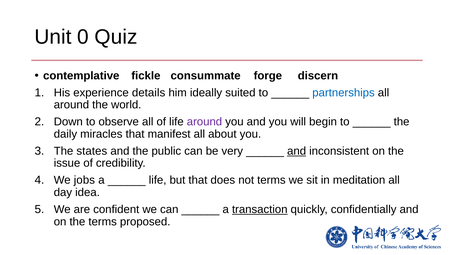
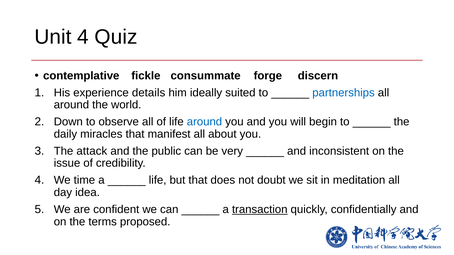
Unit 0: 0 -> 4
around at (204, 122) colour: purple -> blue
states: states -> attack
and at (297, 151) underline: present -> none
jobs: jobs -> time
not terms: terms -> doubt
